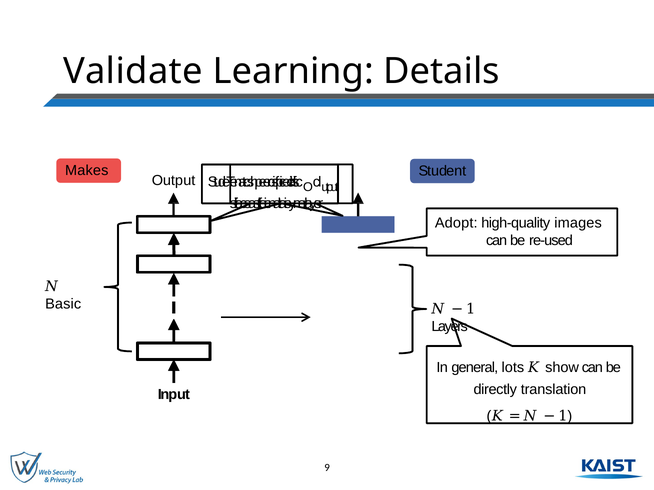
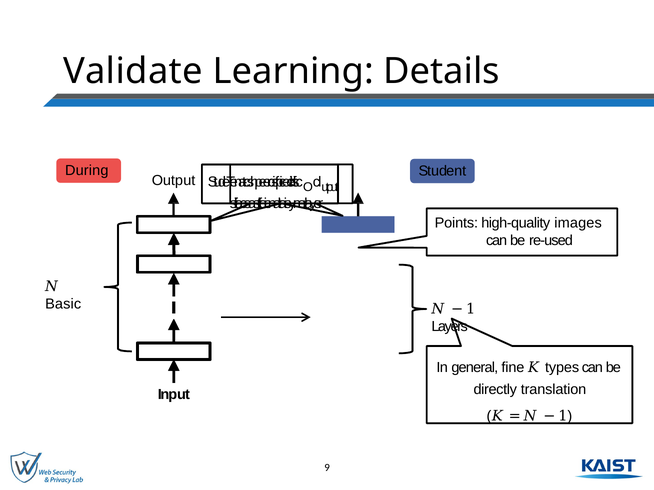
Makes: Makes -> During
Adopt: Adopt -> Points
lots: lots -> fine
show: show -> types
